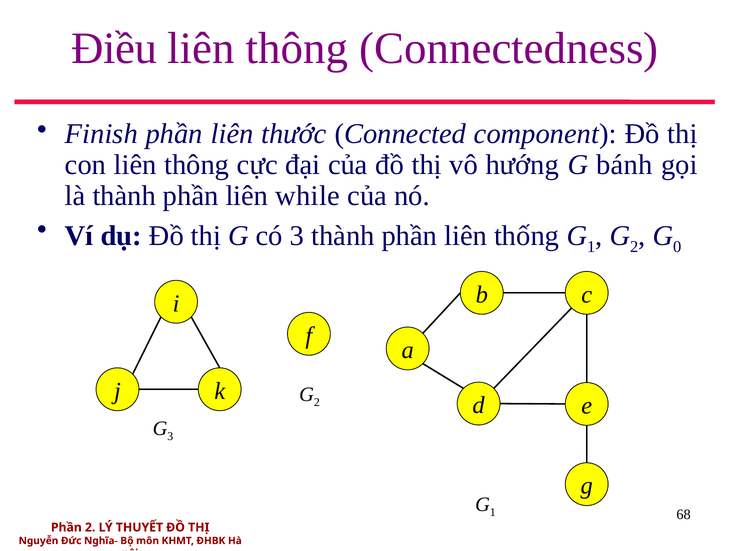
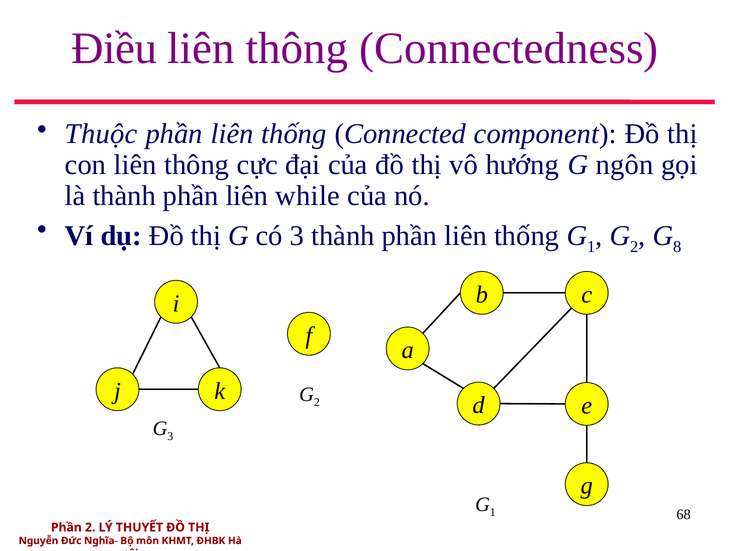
Finish: Finish -> Thuộc
thước at (294, 134): thước -> thống
bánh: bánh -> ngôn
0: 0 -> 8
